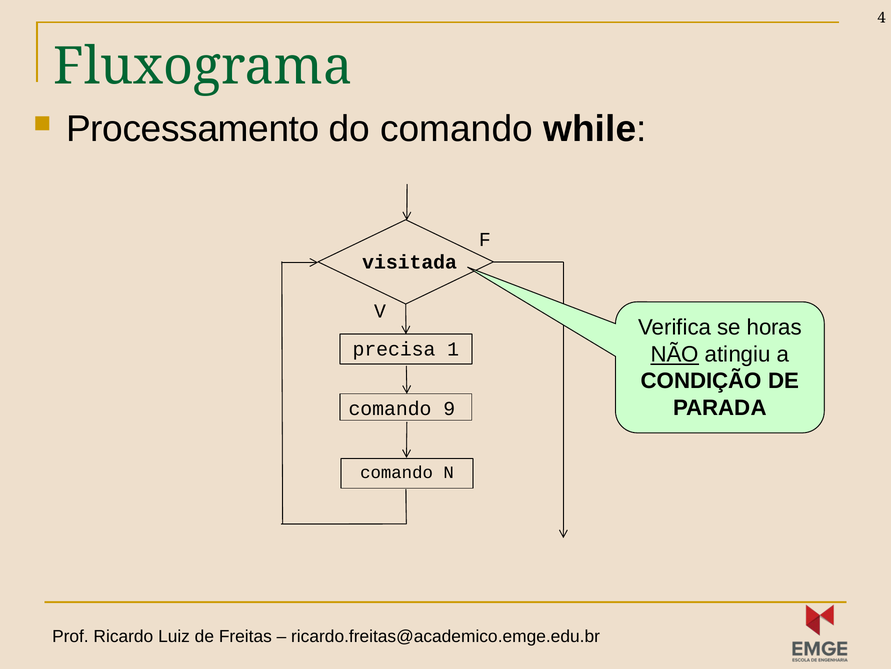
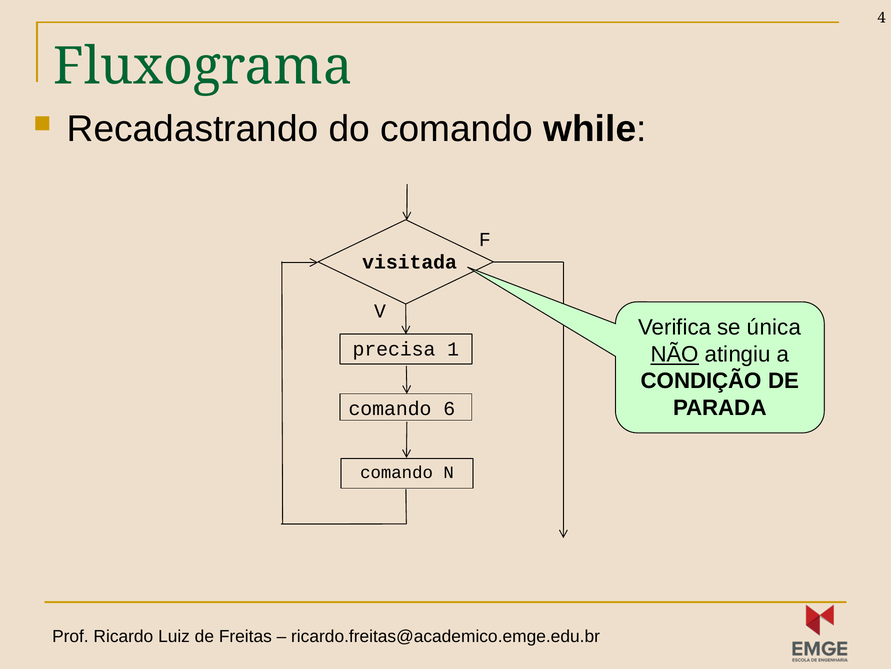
Processamento: Processamento -> Recadastrando
horas: horas -> única
9: 9 -> 6
